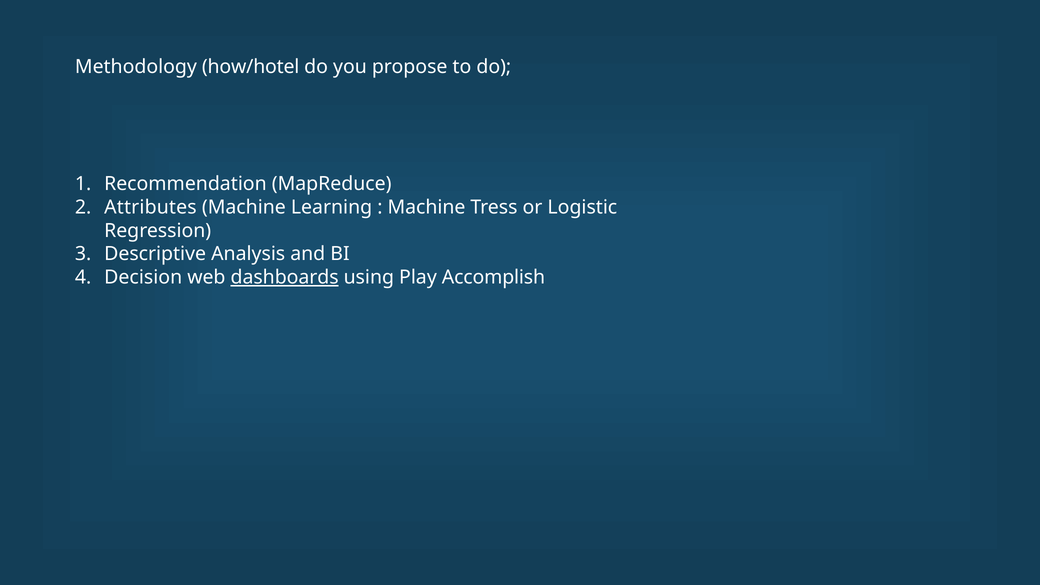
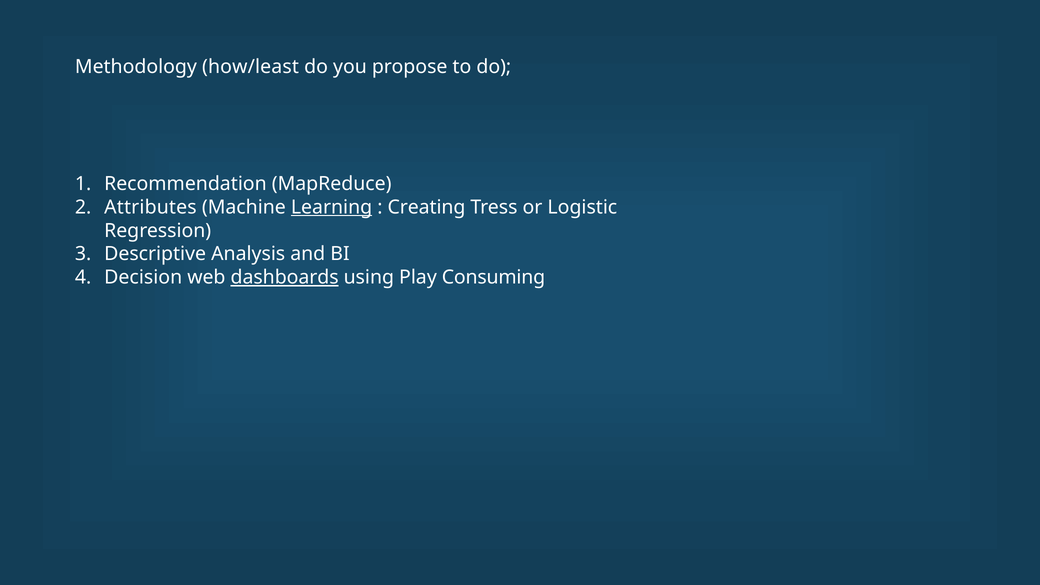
how/hotel: how/hotel -> how/least
Learning underline: none -> present
Machine at (426, 207): Machine -> Creating
Accomplish: Accomplish -> Consuming
